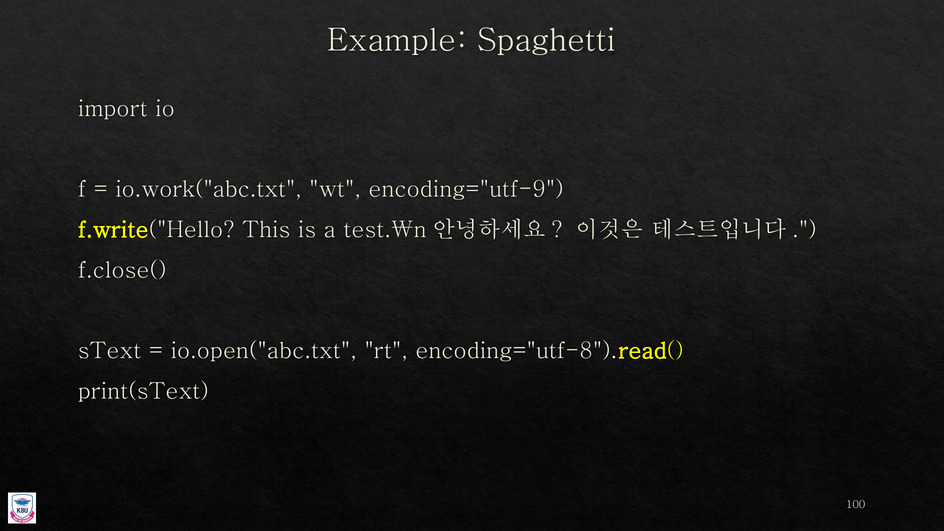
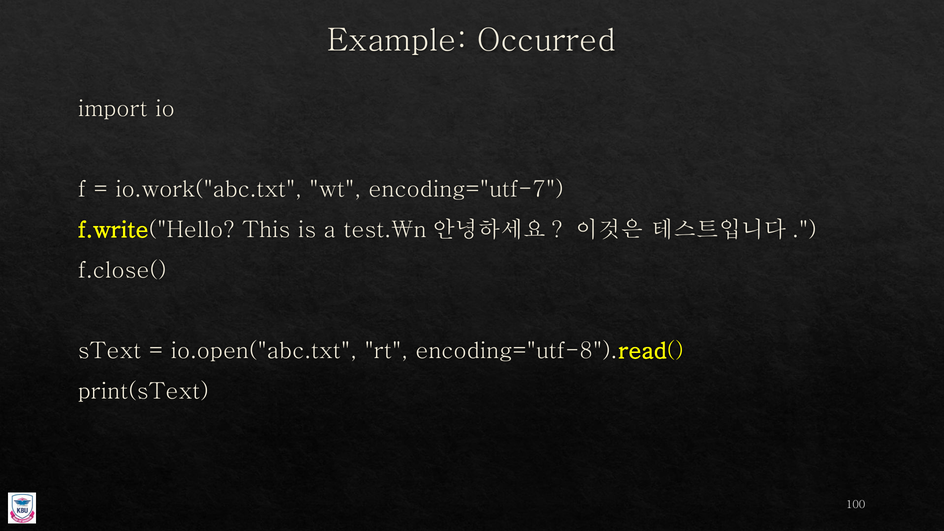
Spaghetti: Spaghetti -> Occurred
encoding="utf-9: encoding="utf-9 -> encoding="utf-7
